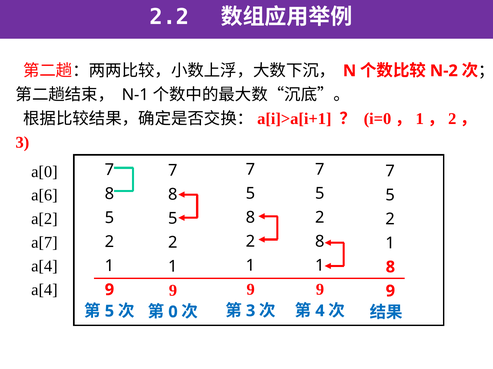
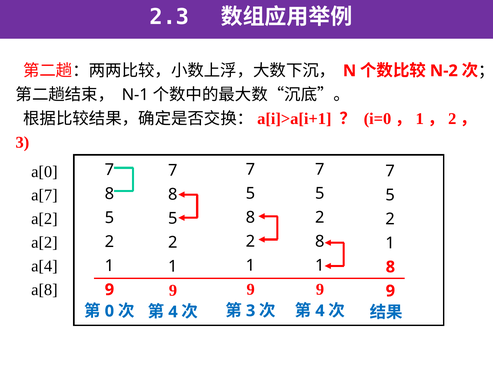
2.2: 2.2 -> 2.3
a[6: a[6 -> a[7
a[7 at (44, 243): a[7 -> a[2
a[4 at (44, 290): a[4 -> a[8
5 at (109, 312): 5 -> 0
0 at (173, 313): 0 -> 4
